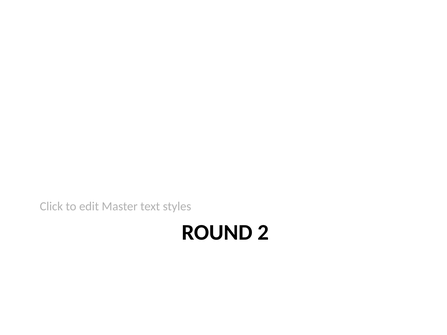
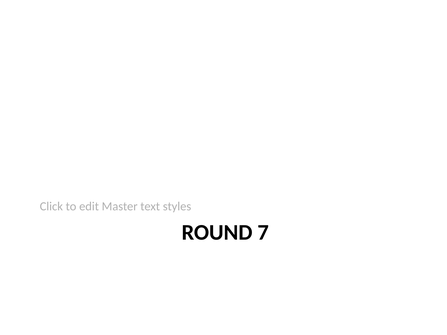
2: 2 -> 7
